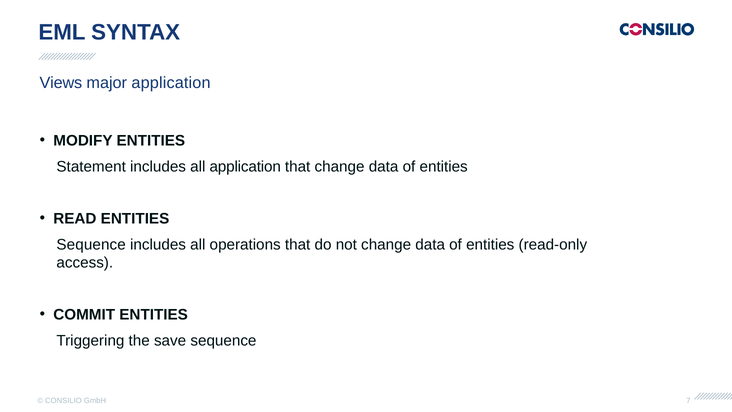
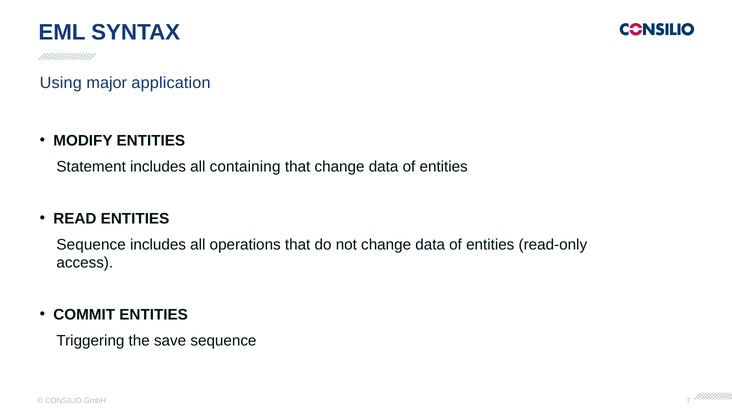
Views: Views -> Using
all application: application -> containing
